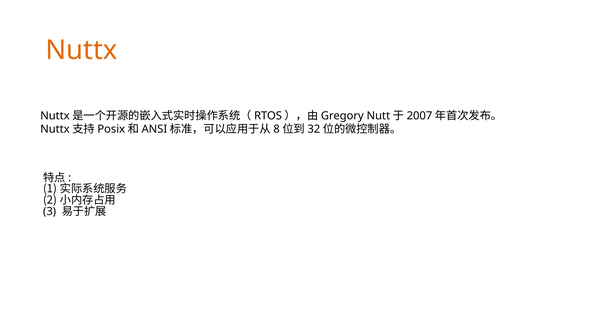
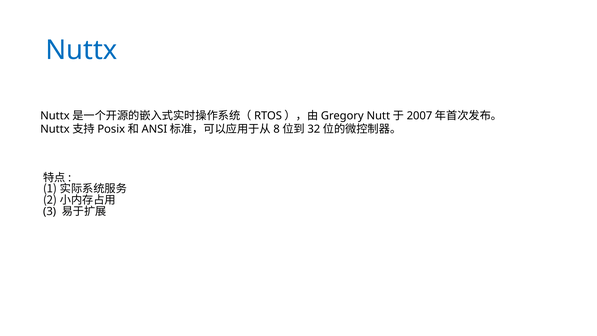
Nuttx colour: orange -> blue
